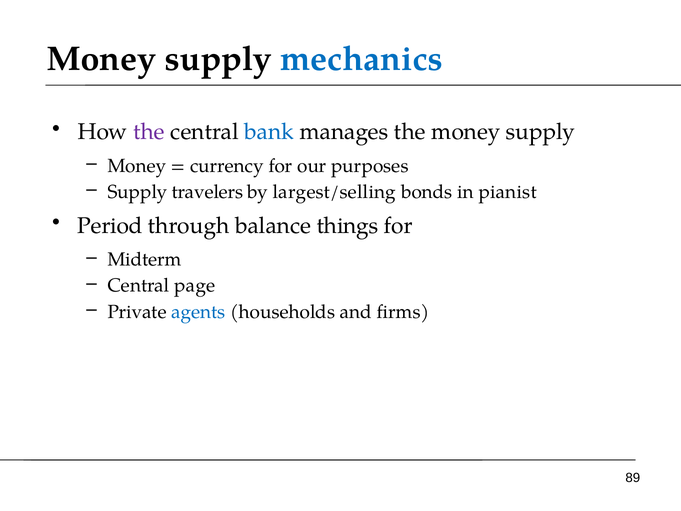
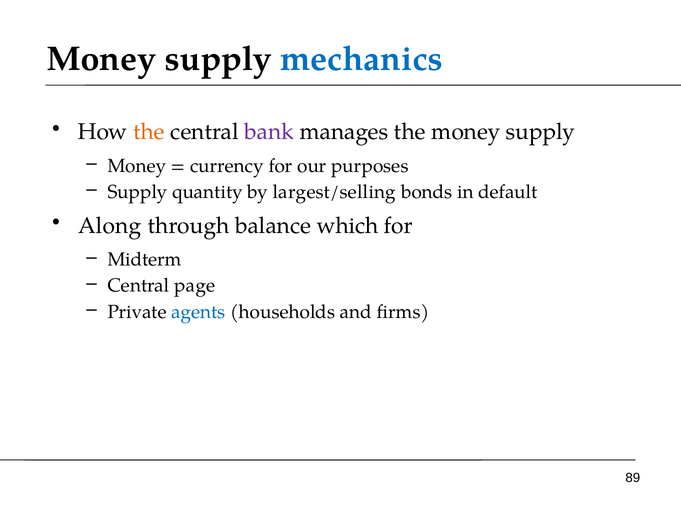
the at (149, 132) colour: purple -> orange
bank colour: blue -> purple
travelers: travelers -> quantity
pianist: pianist -> default
Period: Period -> Along
things: things -> which
